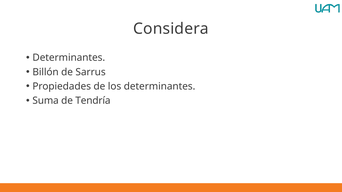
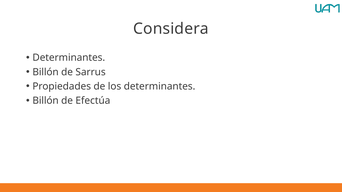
Suma at (46, 101): Suma -> Billón
Tendría: Tendría -> Efectúa
